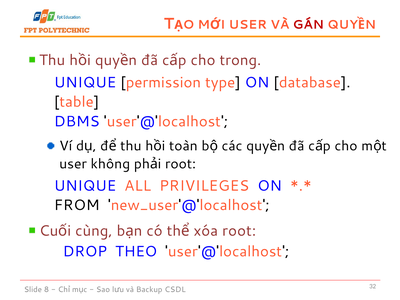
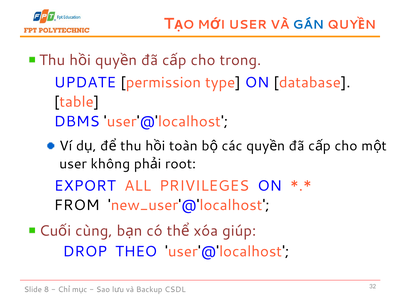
GÁN colour: red -> blue
UNIQUE at (85, 83): UNIQUE -> UPDATE
UNIQUE at (85, 186): UNIQUE -> EXPORT
xóa root: root -> giúp
